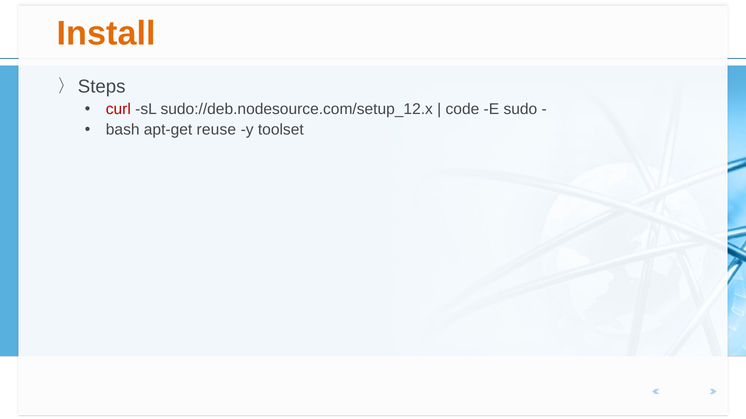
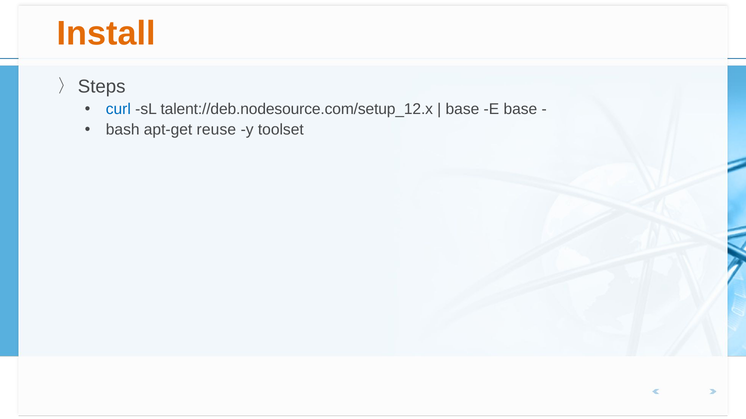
curl colour: red -> blue
sudo://deb.nodesource.com/setup_12.x: sudo://deb.nodesource.com/setup_12.x -> talent://deb.nodesource.com/setup_12.x
code at (462, 109): code -> base
E sudo: sudo -> base
